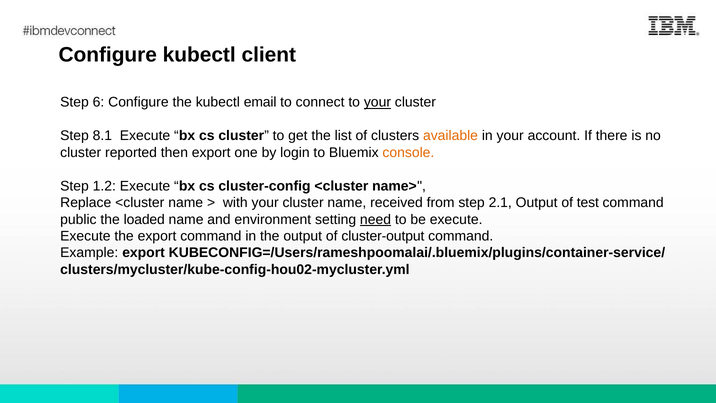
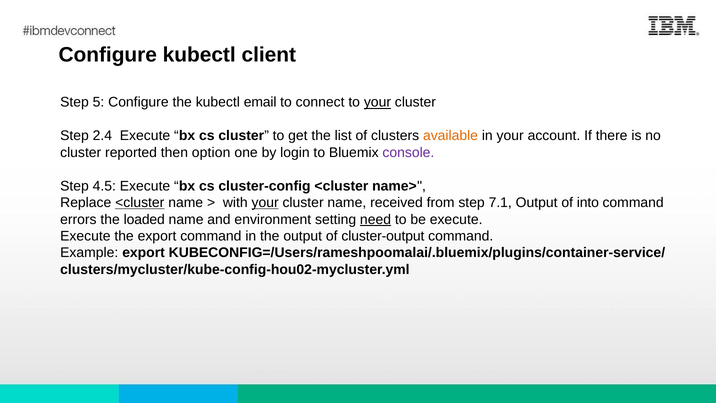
6: 6 -> 5
8.1: 8.1 -> 2.4
then export: export -> option
console colour: orange -> purple
1.2: 1.2 -> 4.5
<cluster at (140, 203) underline: none -> present
your at (265, 203) underline: none -> present
2.1: 2.1 -> 7.1
test: test -> into
public: public -> errors
